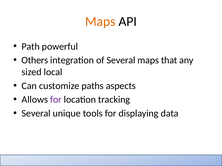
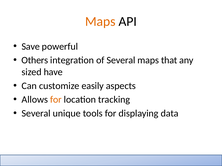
Path: Path -> Save
local: local -> have
paths: paths -> easily
for at (56, 100) colour: purple -> orange
